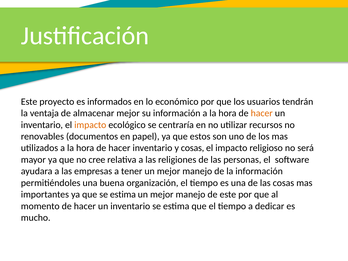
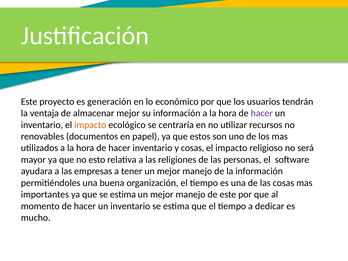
informados: informados -> generación
hacer at (262, 113) colour: orange -> purple
cree: cree -> esto
